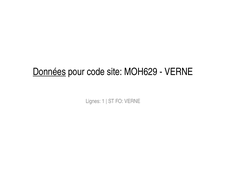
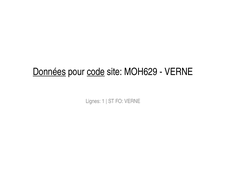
code underline: none -> present
